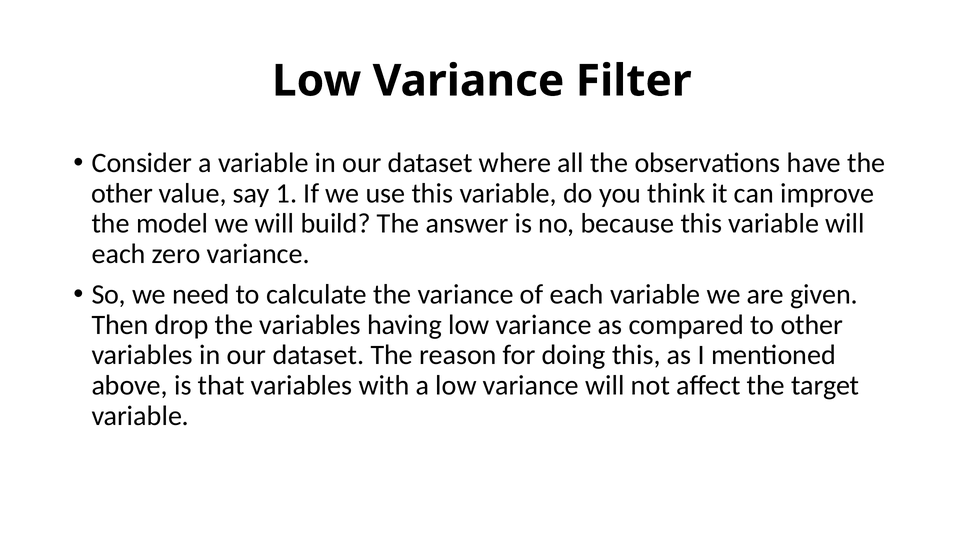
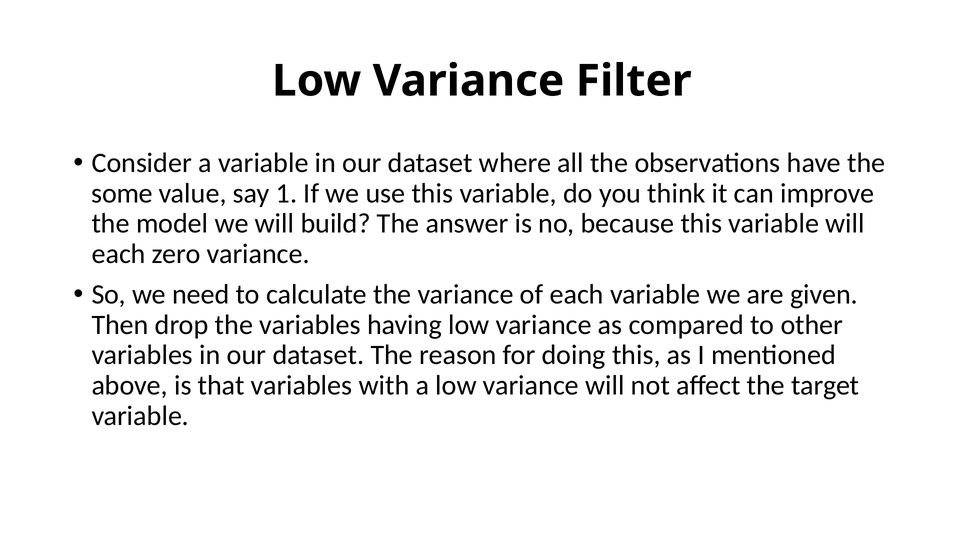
other at (122, 193): other -> some
